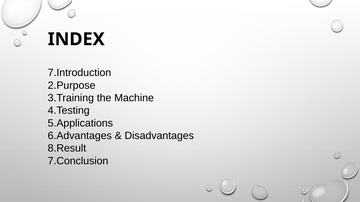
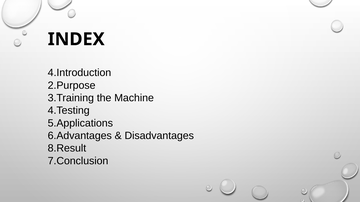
7.Introduction: 7.Introduction -> 4.Introduction
